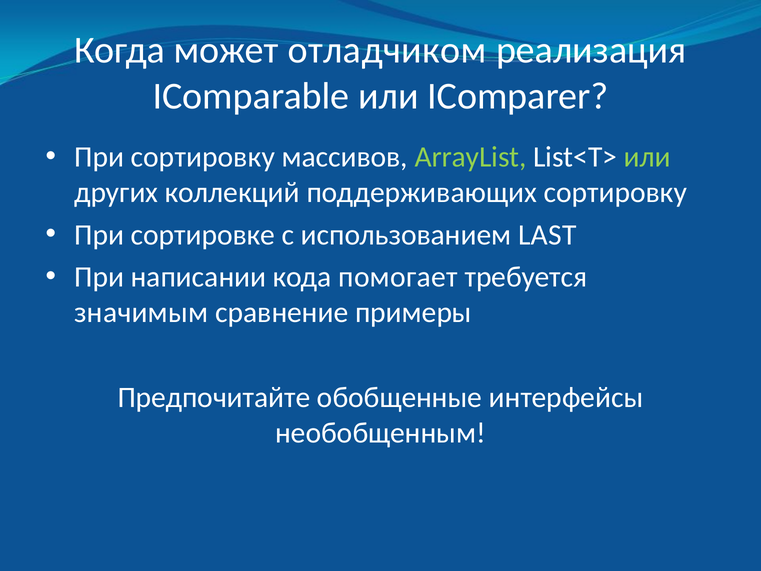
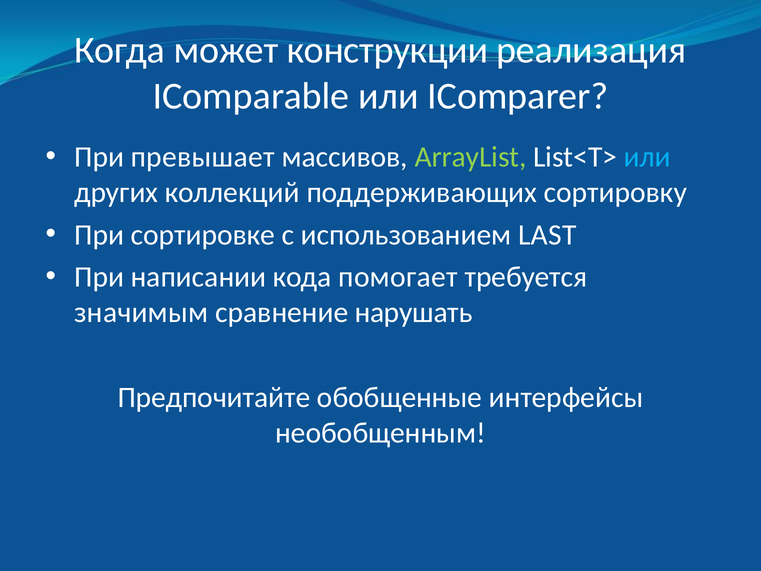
отладчиком: отладчиком -> конструкции
При сортировку: сортировку -> превышает
или at (647, 157) colour: light green -> light blue
примеры: примеры -> нарушать
